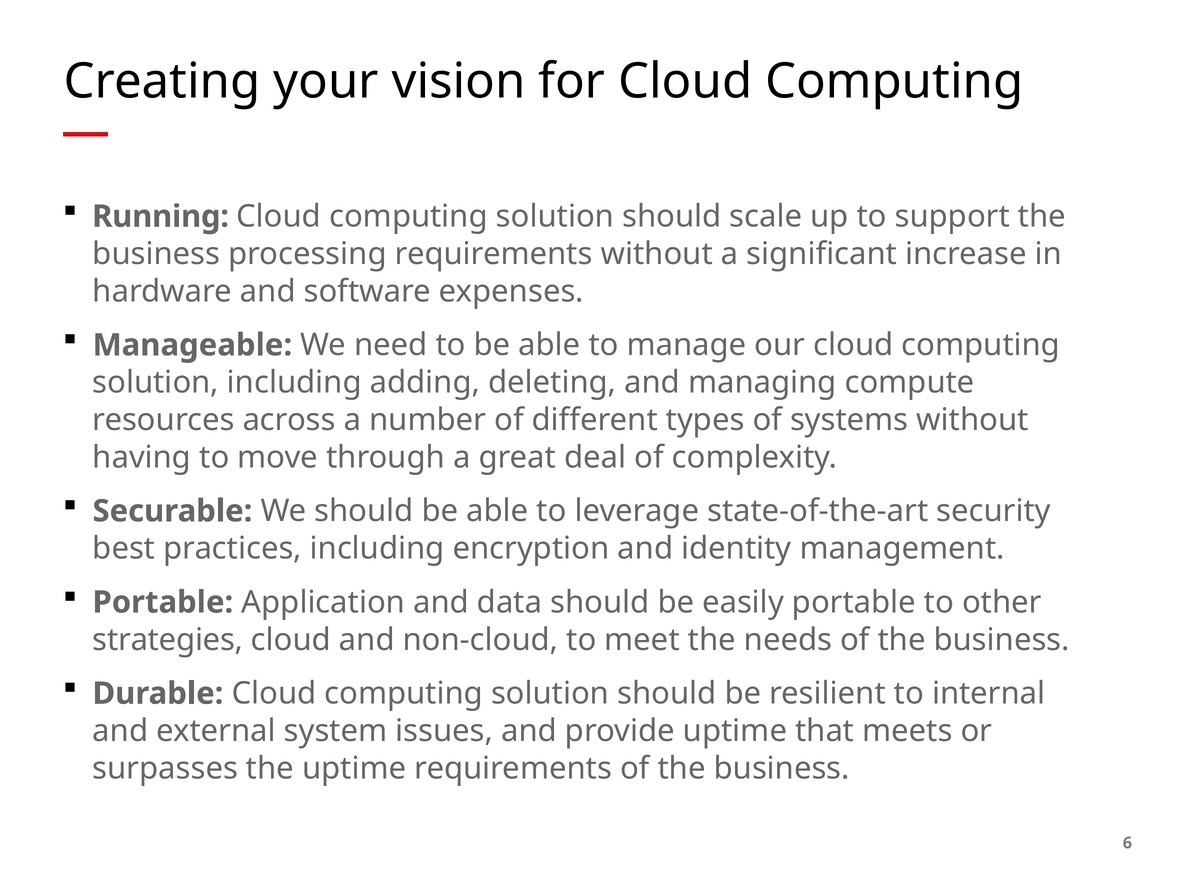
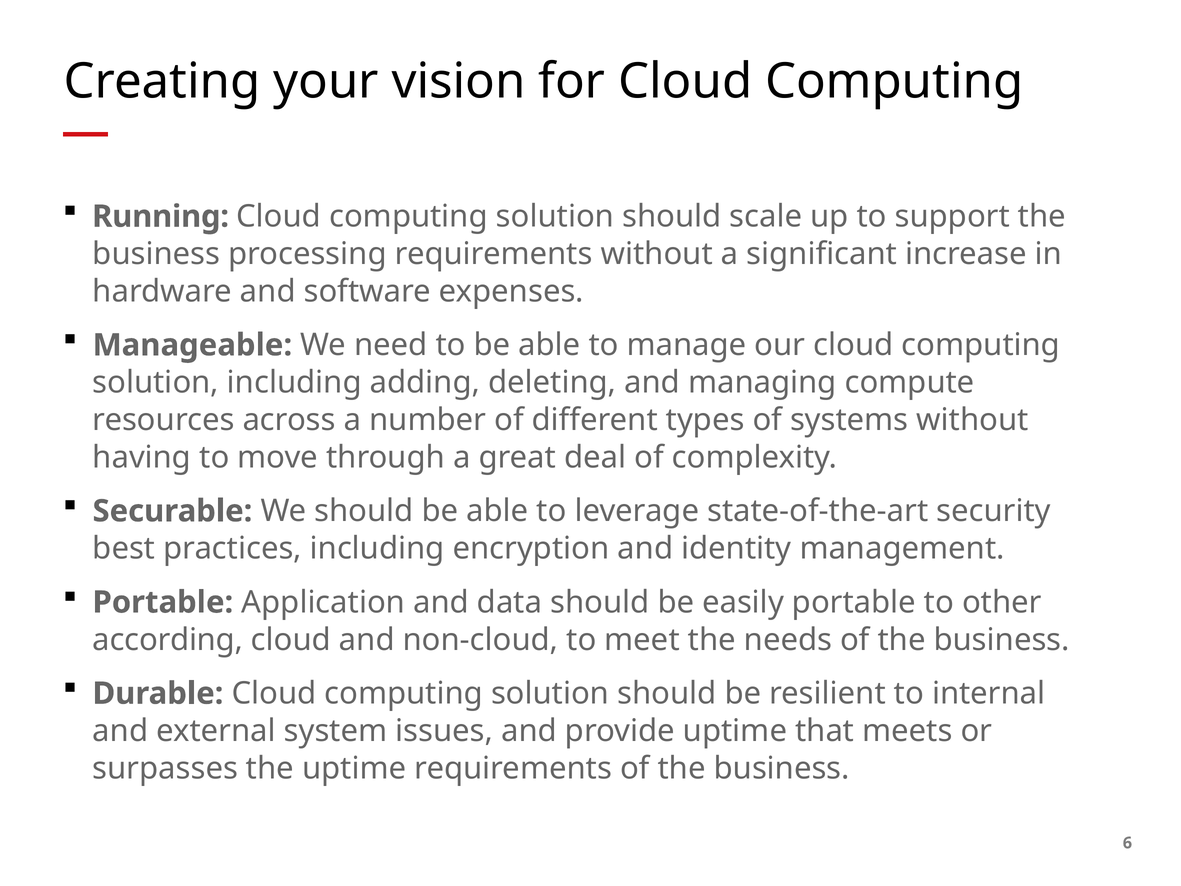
strategies: strategies -> according
